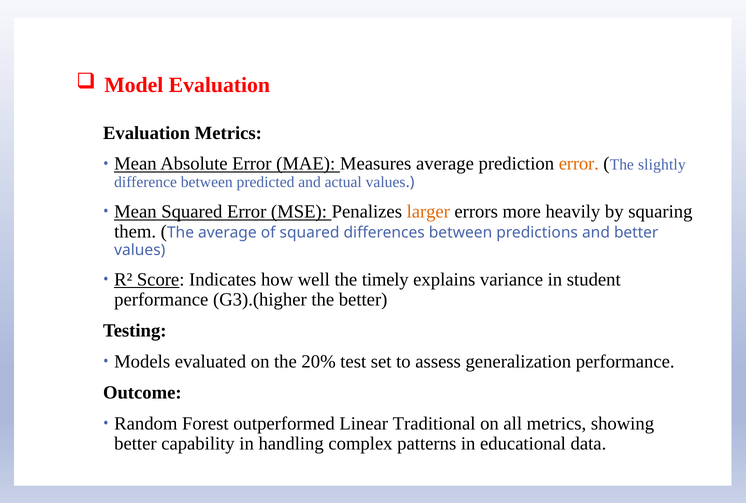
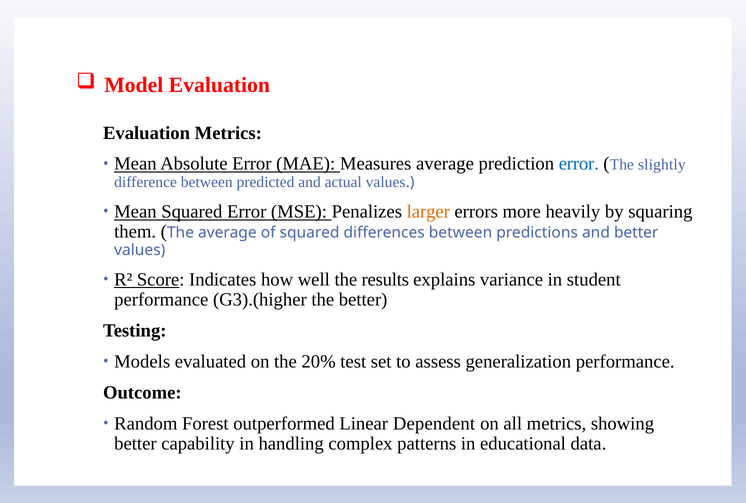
error at (579, 164) colour: orange -> blue
timely: timely -> results
Traditional: Traditional -> Dependent
